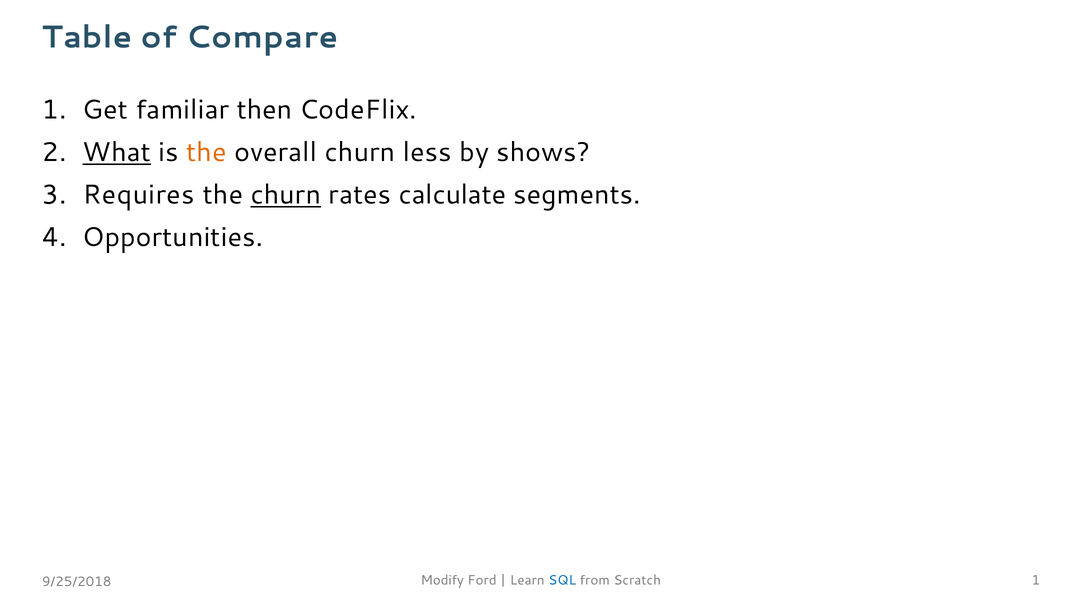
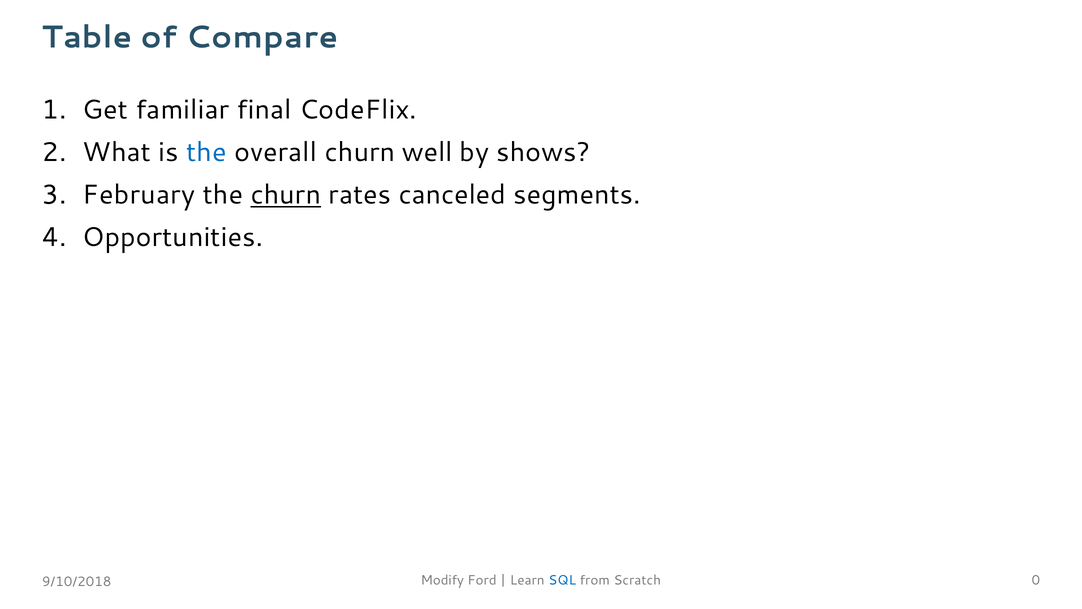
then: then -> final
What underline: present -> none
the at (206, 152) colour: orange -> blue
less: less -> well
Requires: Requires -> February
calculate: calculate -> canceled
Scratch 1: 1 -> 0
9/25/2018: 9/25/2018 -> 9/10/2018
